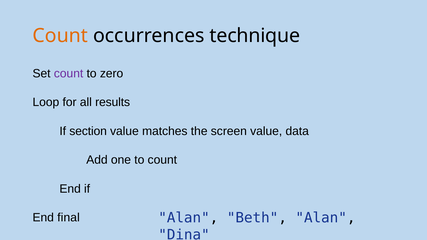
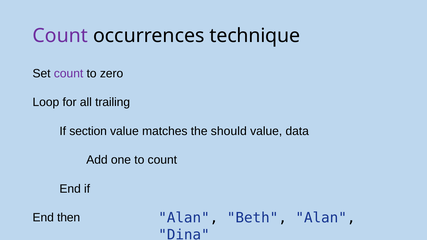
Count at (60, 36) colour: orange -> purple
results: results -> trailing
screen: screen -> should
final: final -> then
